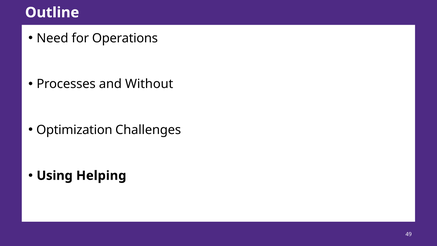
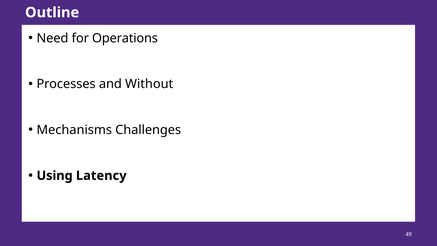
Optimization: Optimization -> Mechanisms
Helping: Helping -> Latency
